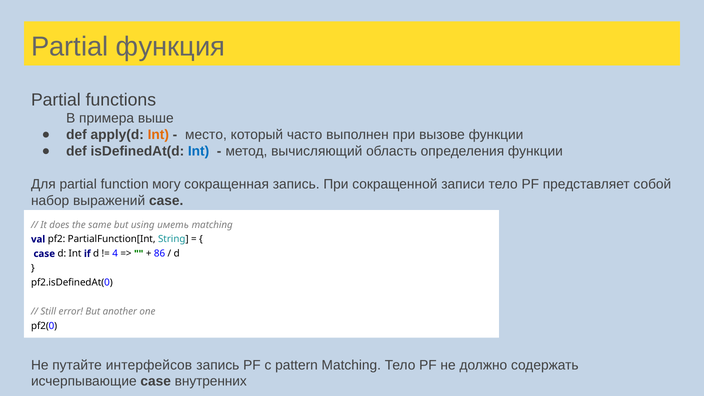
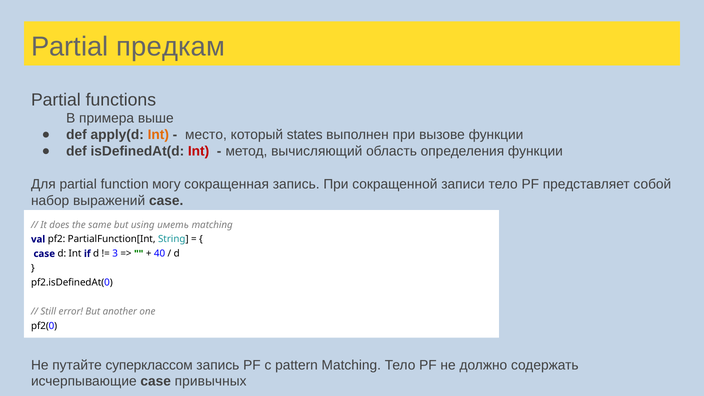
функция: функция -> предкам
часто: часто -> states
Int at (199, 151) colour: blue -> red
4: 4 -> 3
86: 86 -> 40
интерфейсов: интерфейсов -> суперклассом
внутренних: внутренних -> привычных
